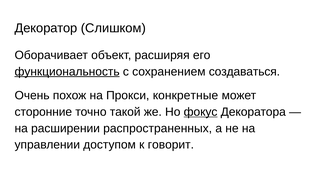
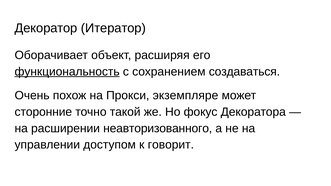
Слишком: Слишком -> Итератор
конкретные: конкретные -> экземпляре
фокус underline: present -> none
распространенных: распространенных -> неавторизованного
